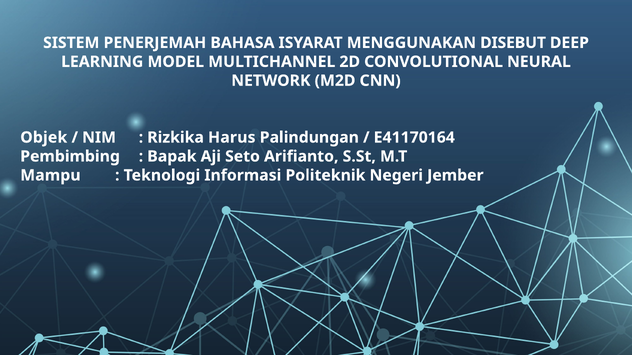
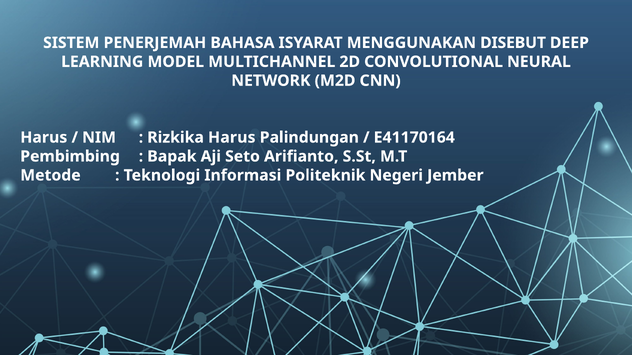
Objek at (44, 138): Objek -> Harus
Mampu: Mampu -> Metode
